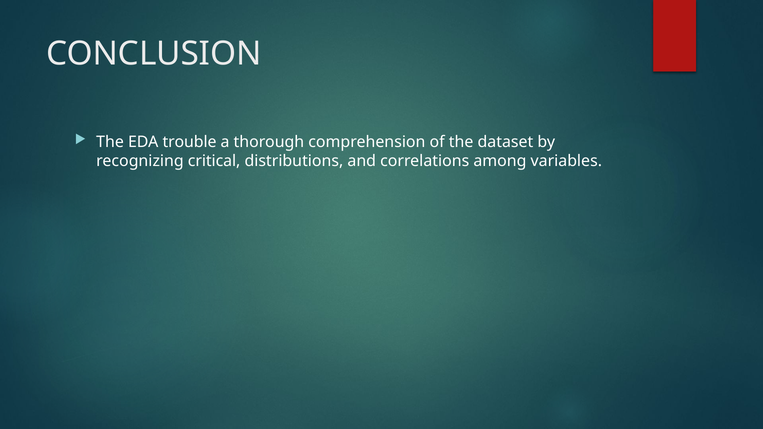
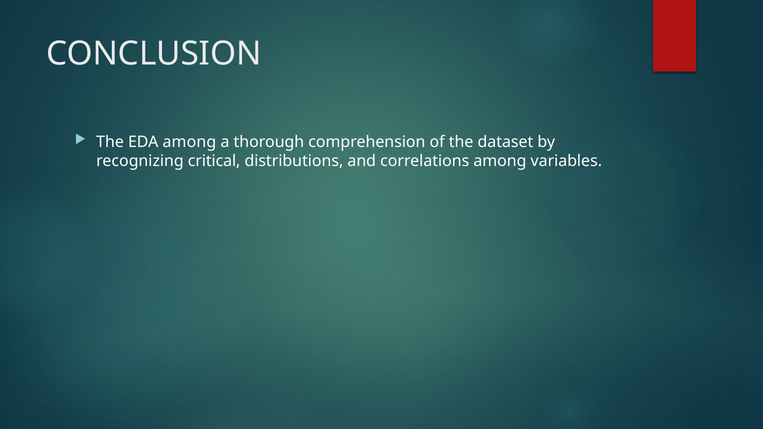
EDA trouble: trouble -> among
